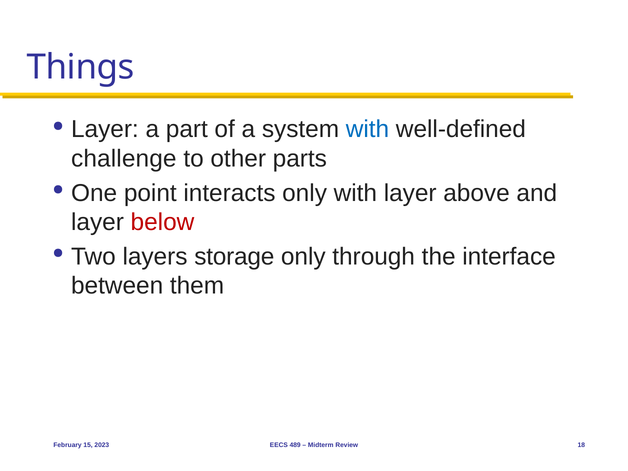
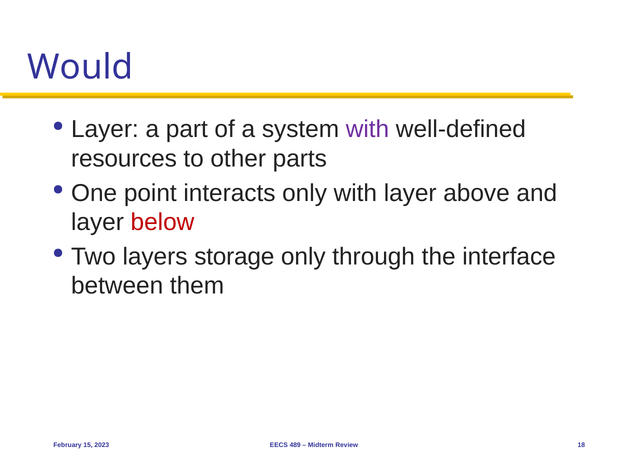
Things: Things -> Would
with at (367, 129) colour: blue -> purple
challenge: challenge -> resources
